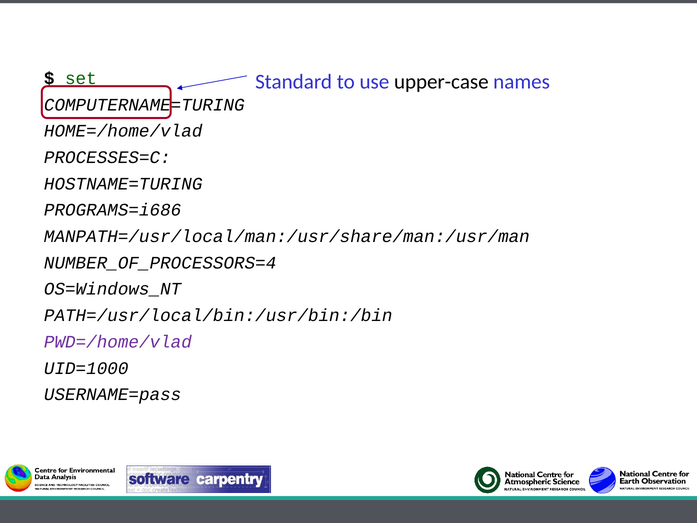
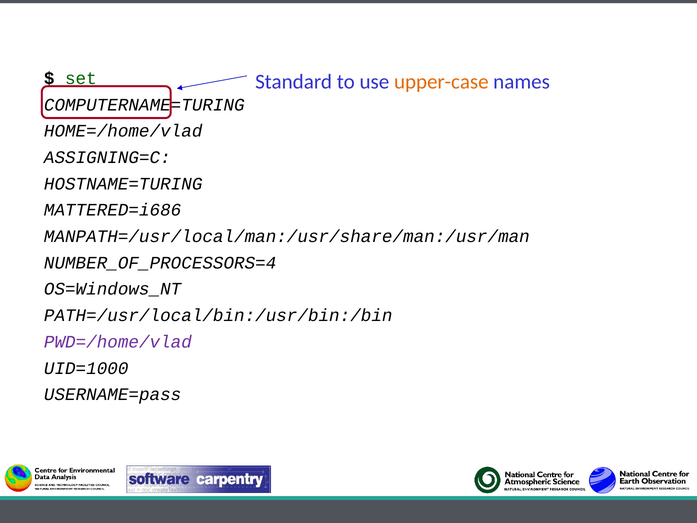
upper-case colour: black -> orange
PROCESSES=C: PROCESSES=C -> ASSIGNING=C
PROGRAMS=i686: PROGRAMS=i686 -> MATTERED=i686
